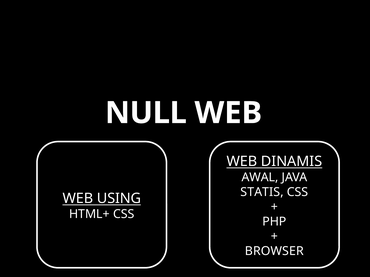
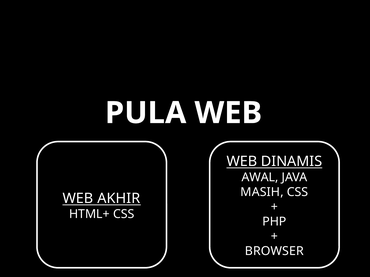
NULL: NULL -> PULA
STATIS: STATIS -> MASIH
USING: USING -> AKHIR
